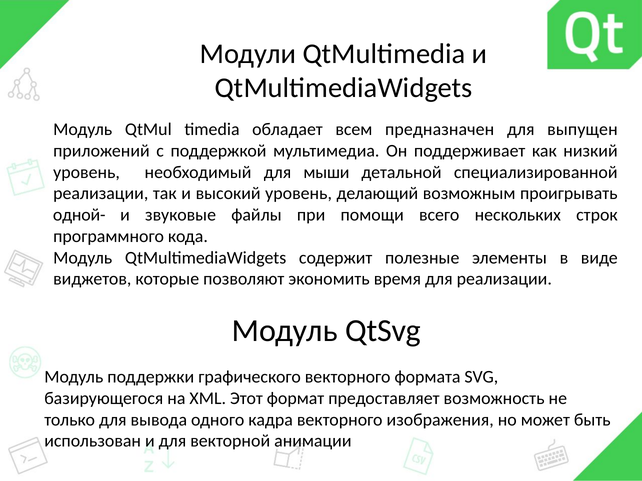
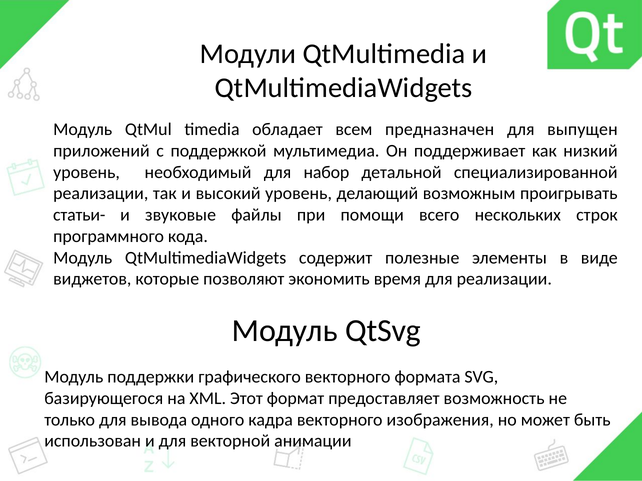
мыши: мыши -> набор
одной-: одной- -> статьи-
